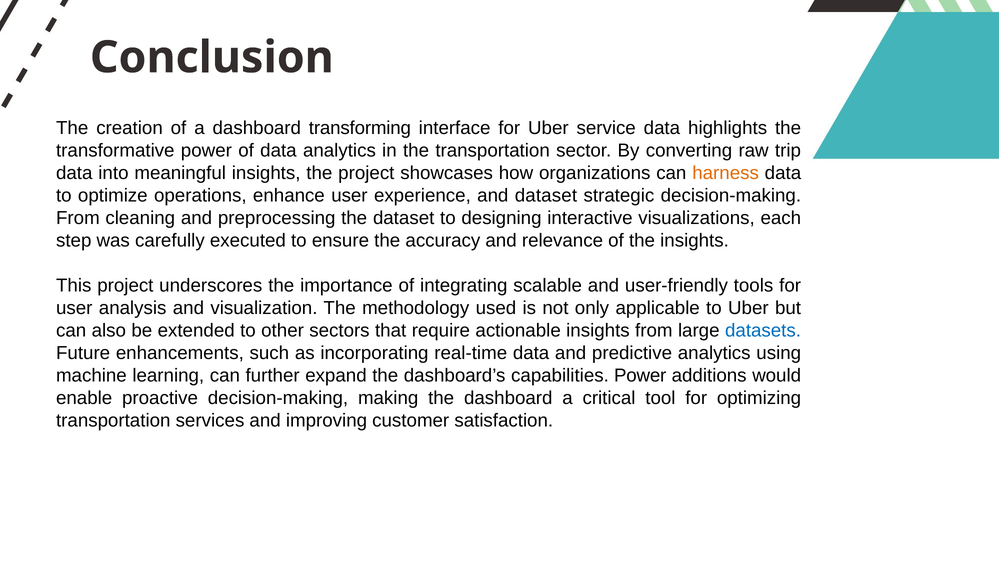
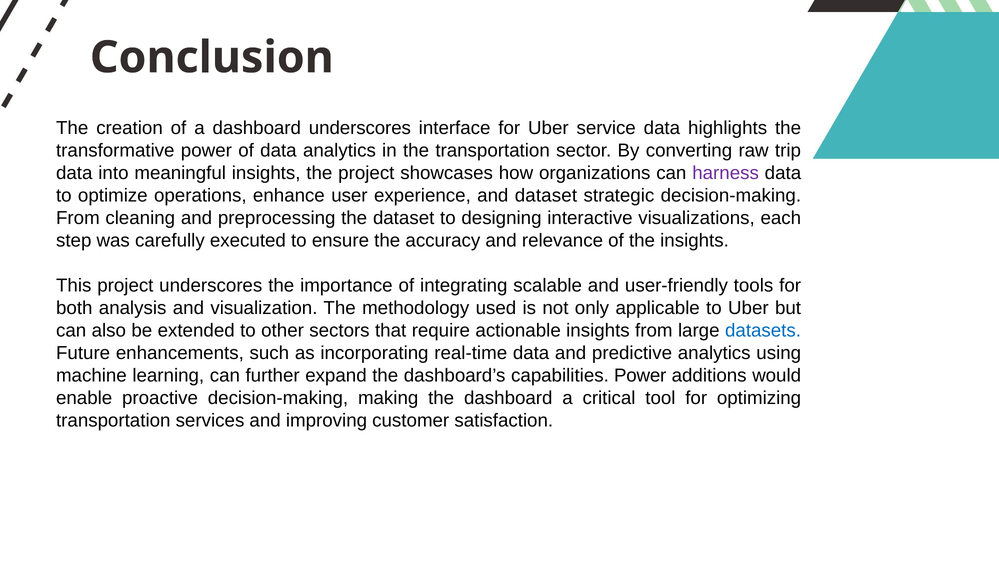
dashboard transforming: transforming -> underscores
harness colour: orange -> purple
user at (74, 308): user -> both
